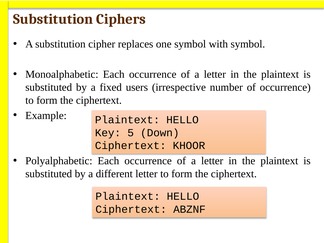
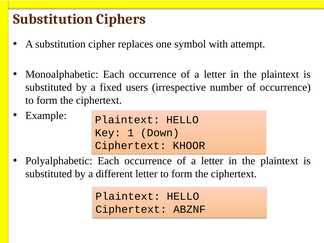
with symbol: symbol -> attempt
5: 5 -> 1
